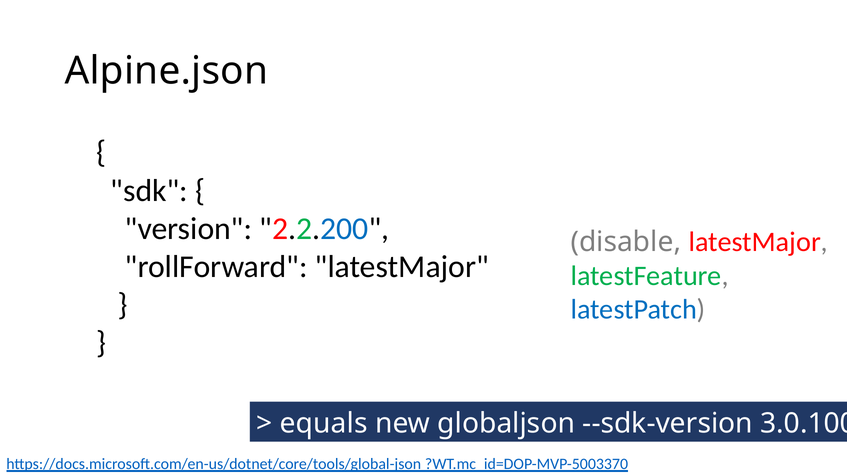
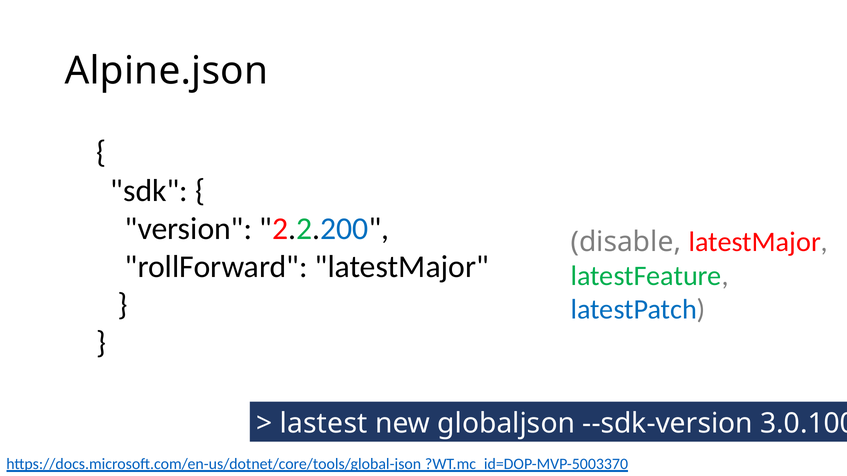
equals: equals -> lastest
